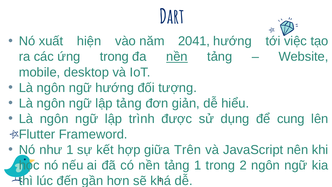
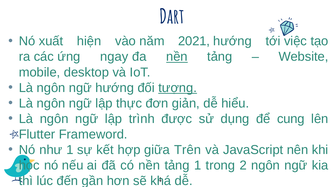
2041: 2041 -> 2021
ứng trong: trong -> ngay
tượng underline: none -> present
lập tảng: tảng -> thực
